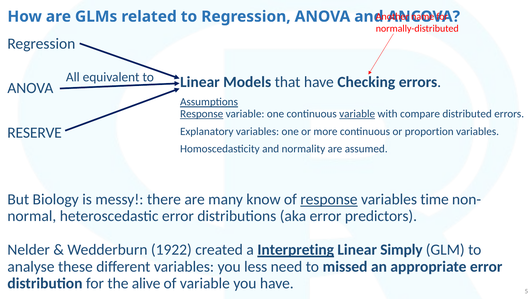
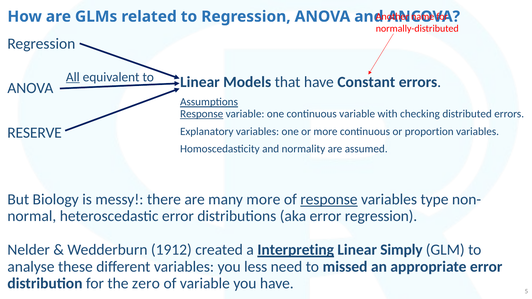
All underline: none -> present
Checking: Checking -> Constant
variable at (357, 114) underline: present -> none
compare: compare -> checking
many know: know -> more
time: time -> type
error predictors: predictors -> regression
1922: 1922 -> 1912
alive: alive -> zero
